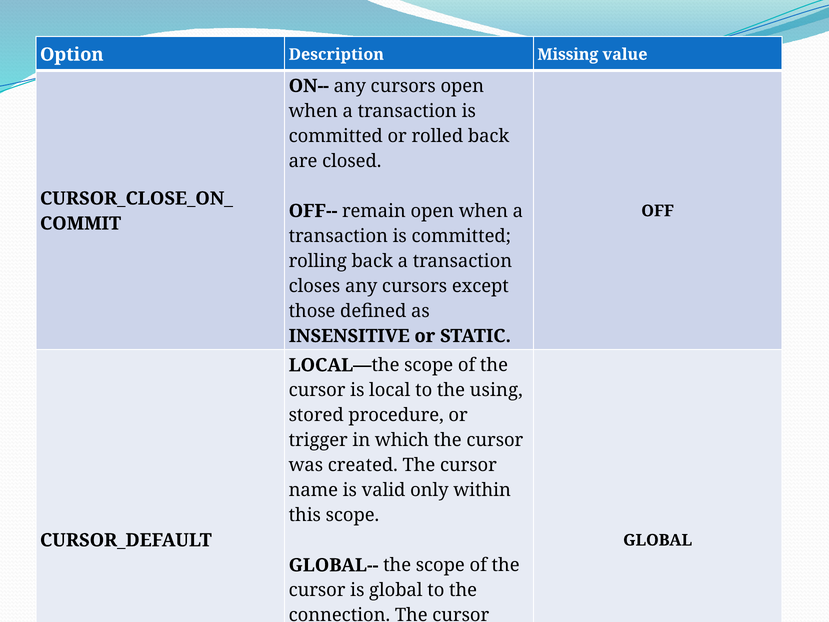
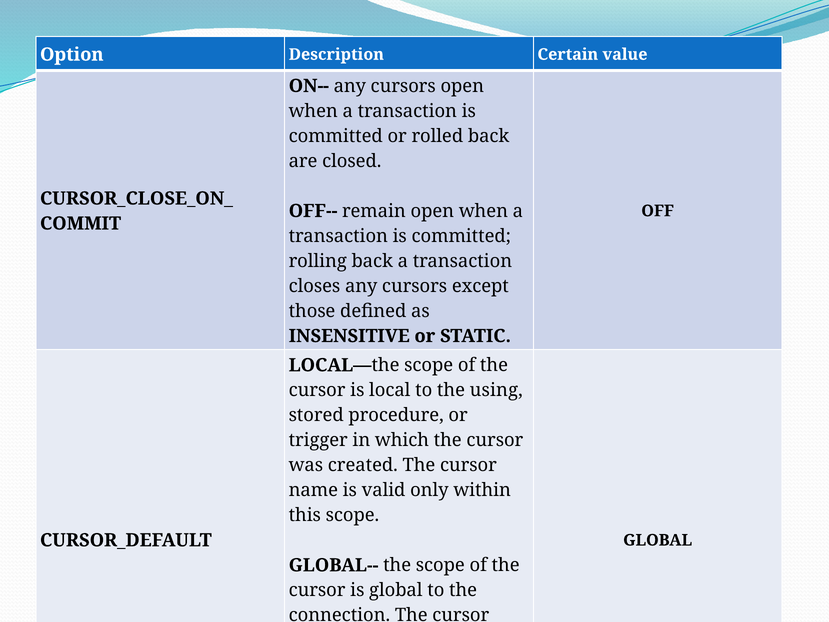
Missing: Missing -> Certain
